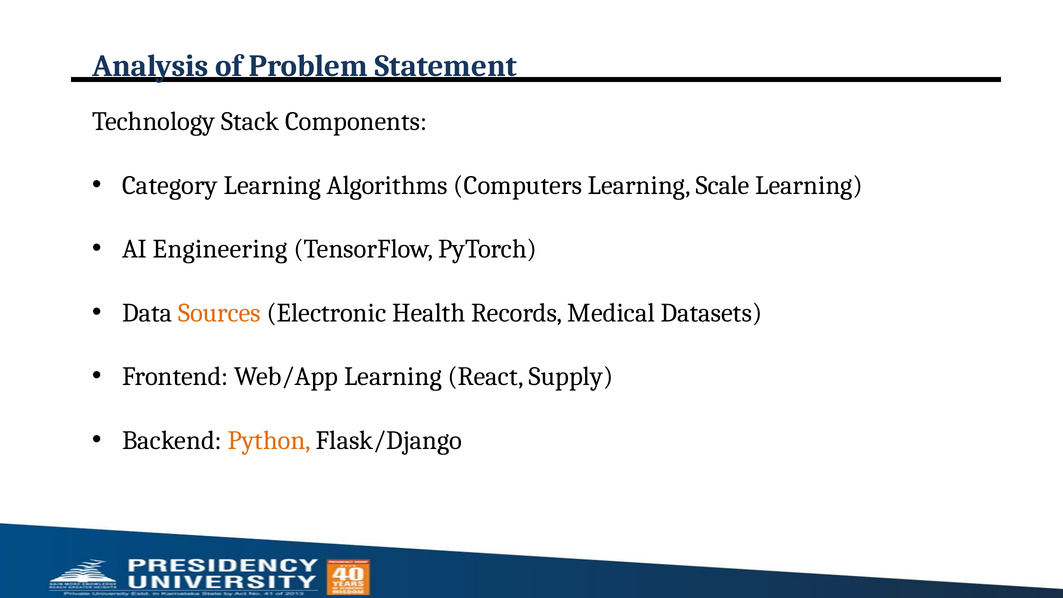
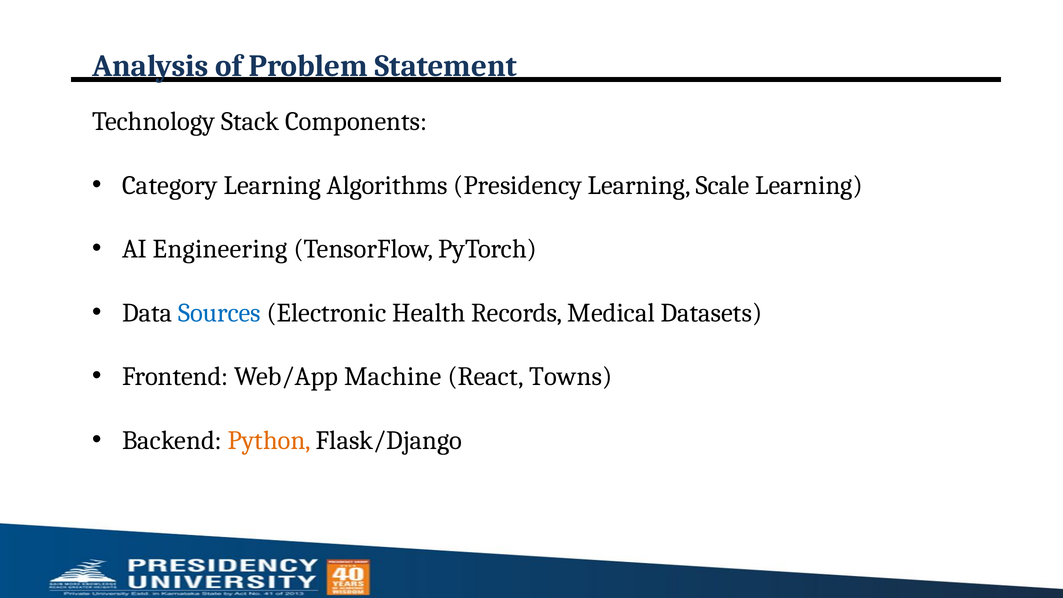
Computers: Computers -> Presidency
Sources colour: orange -> blue
Web/App Learning: Learning -> Machine
Supply: Supply -> Towns
